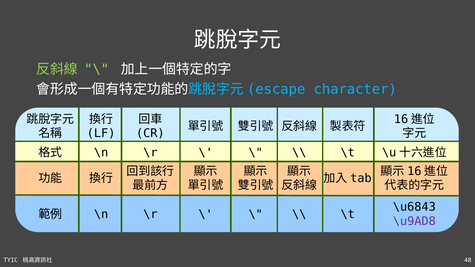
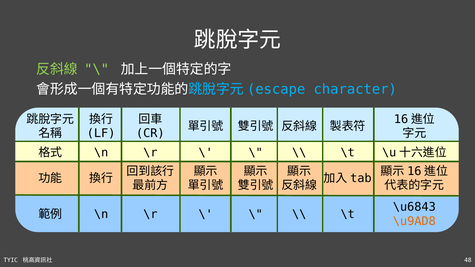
\u9AD8 colour: purple -> orange
